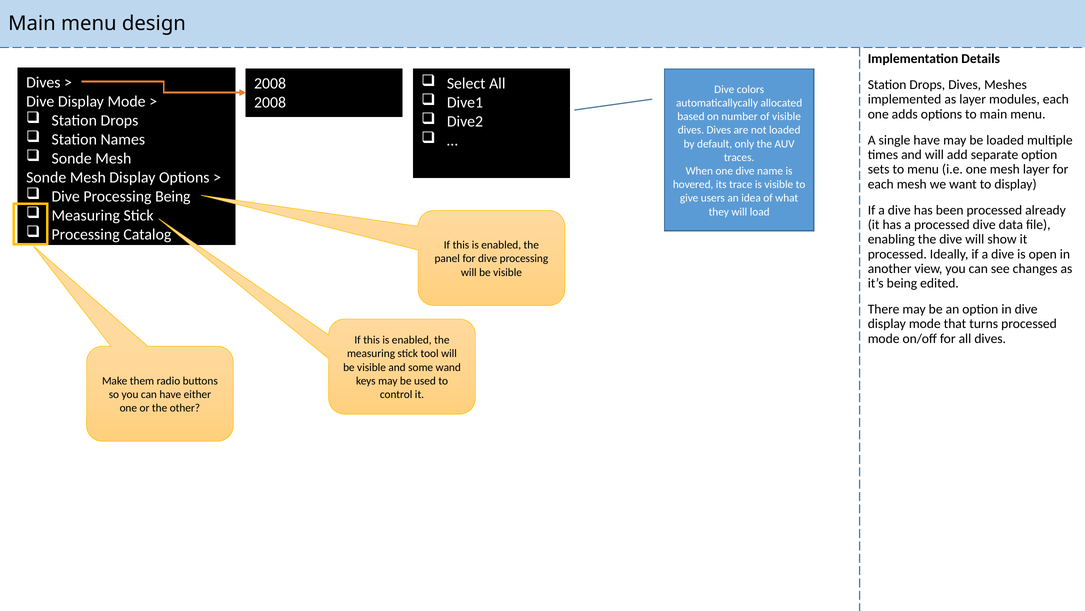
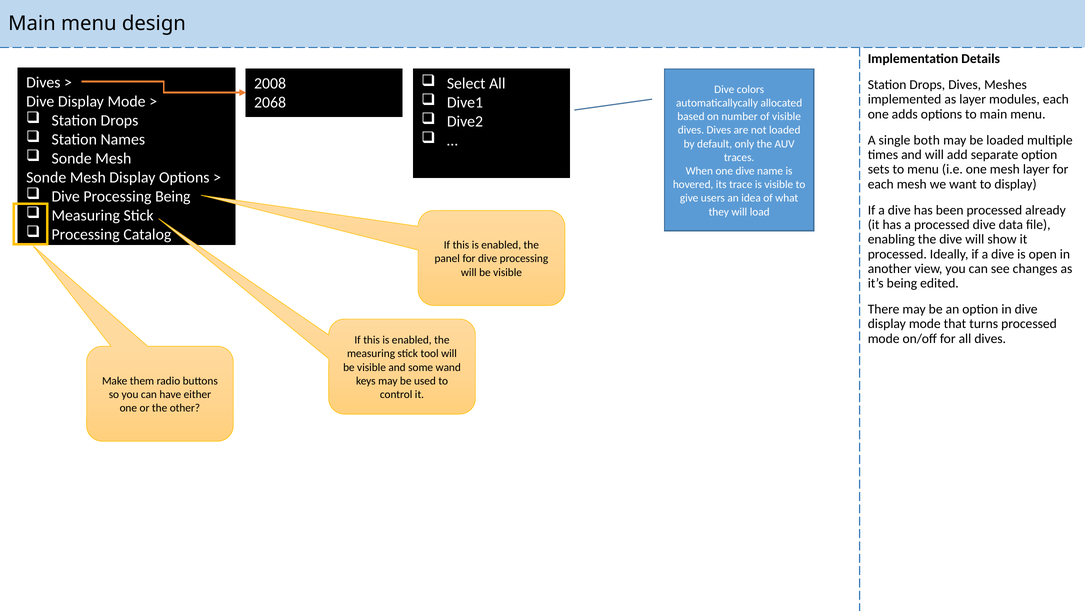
2008 at (270, 102): 2008 -> 2068
single have: have -> both
